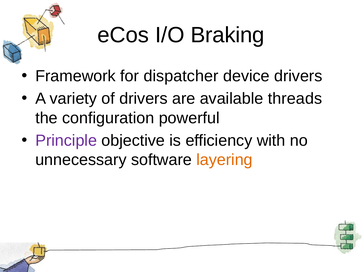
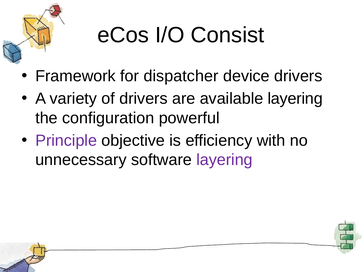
Braking: Braking -> Consist
available threads: threads -> layering
layering at (224, 160) colour: orange -> purple
